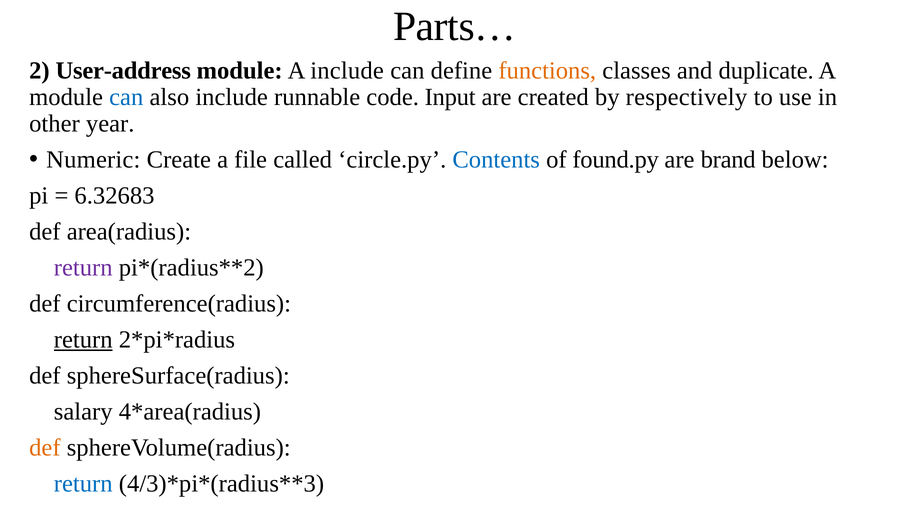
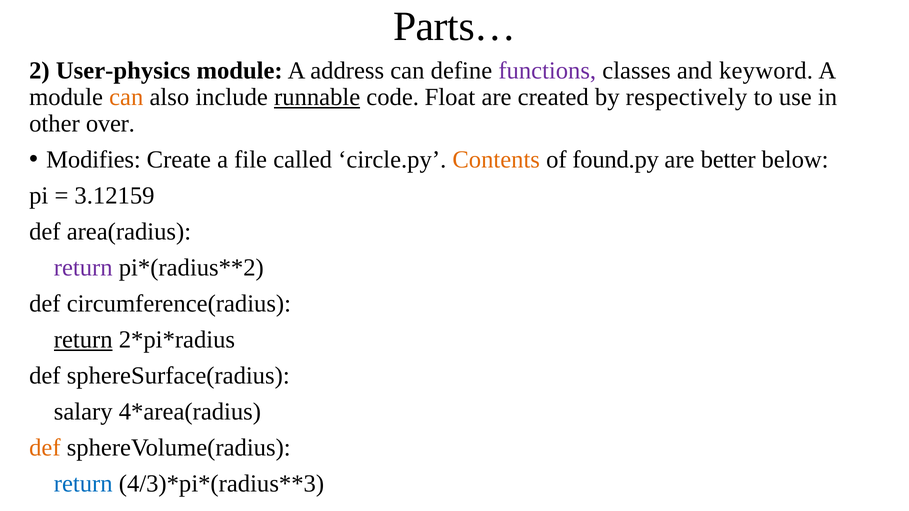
User-address: User-address -> User-physics
A include: include -> address
functions colour: orange -> purple
duplicate: duplicate -> keyword
can at (126, 97) colour: blue -> orange
runnable underline: none -> present
Input: Input -> Float
year: year -> over
Numeric: Numeric -> Modifies
Contents colour: blue -> orange
brand: brand -> better
6.32683: 6.32683 -> 3.12159
